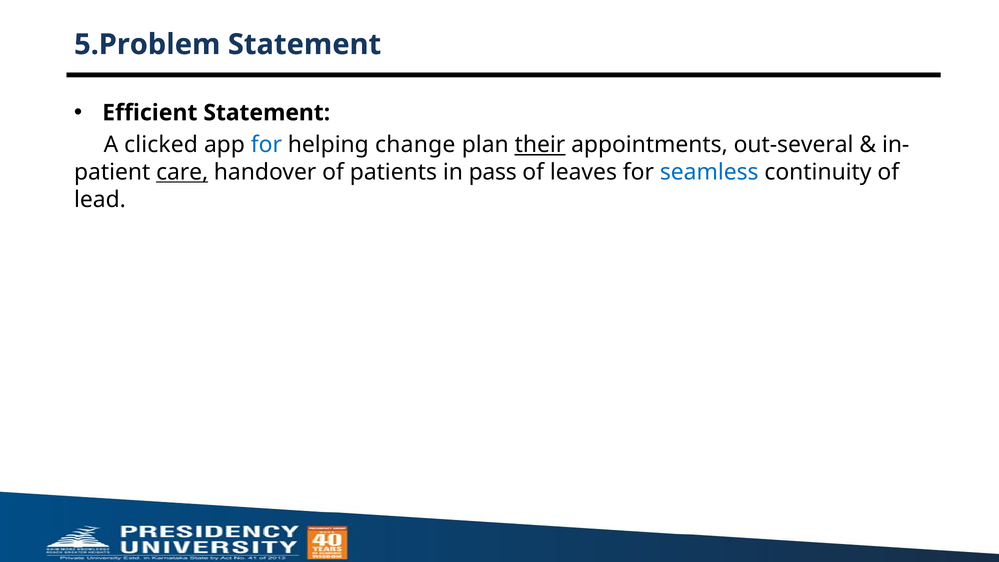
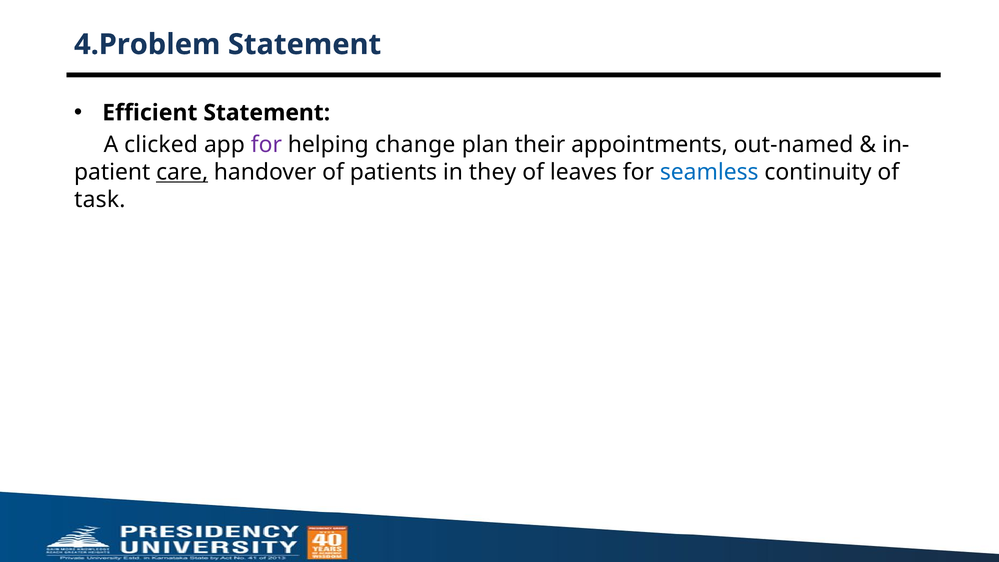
5.Problem: 5.Problem -> 4.Problem
for at (266, 145) colour: blue -> purple
their underline: present -> none
out-several: out-several -> out-named
pass: pass -> they
lead: lead -> task
